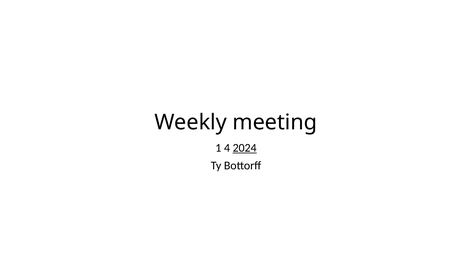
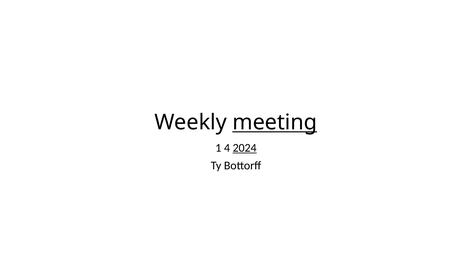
meeting underline: none -> present
